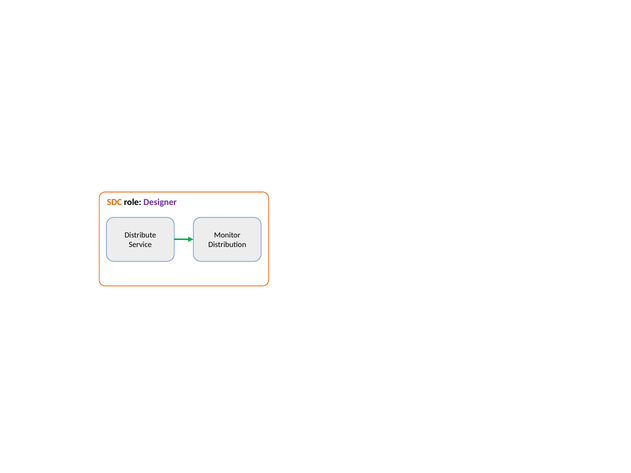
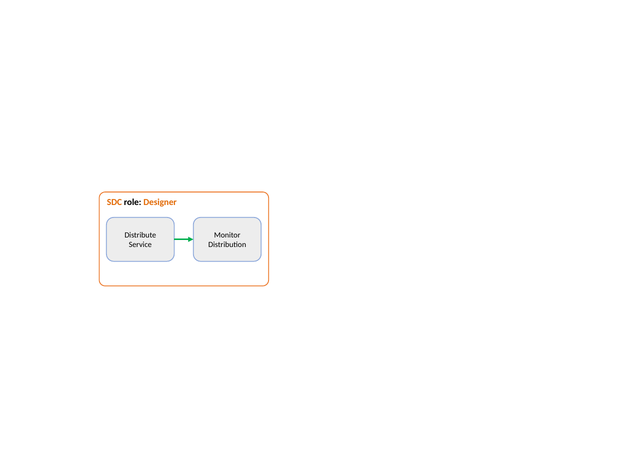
Designer colour: purple -> orange
